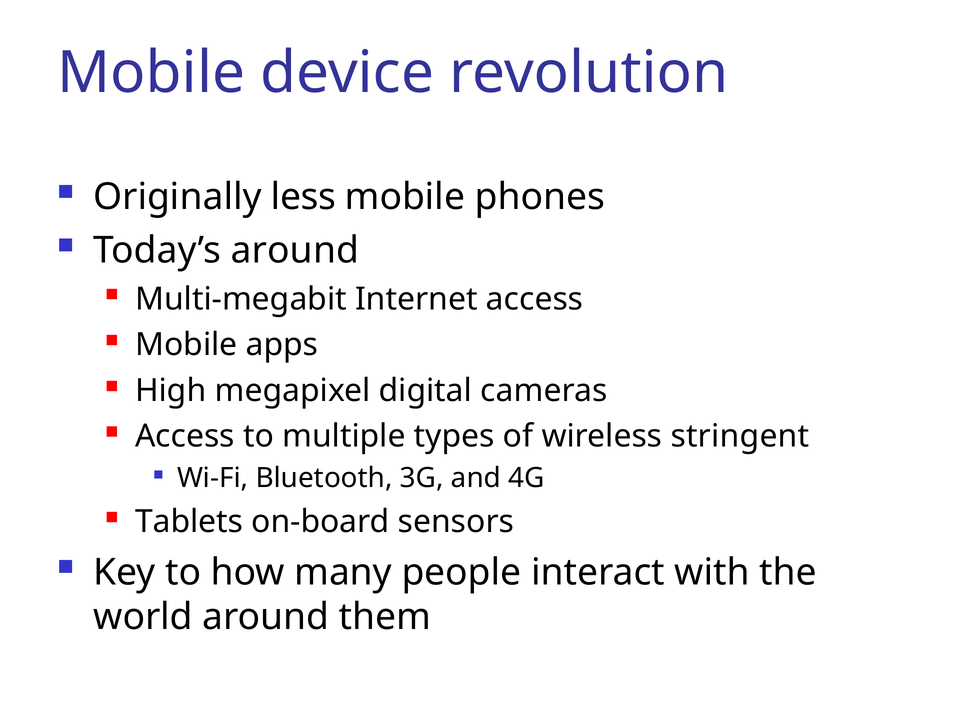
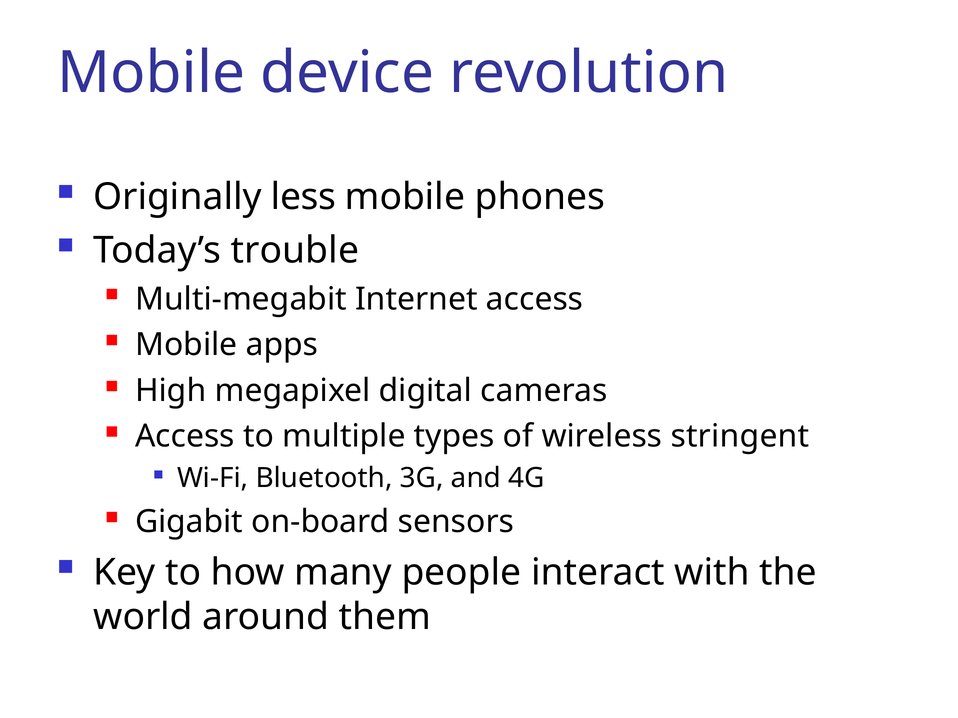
Today’s around: around -> trouble
Tablets: Tablets -> Gigabit
